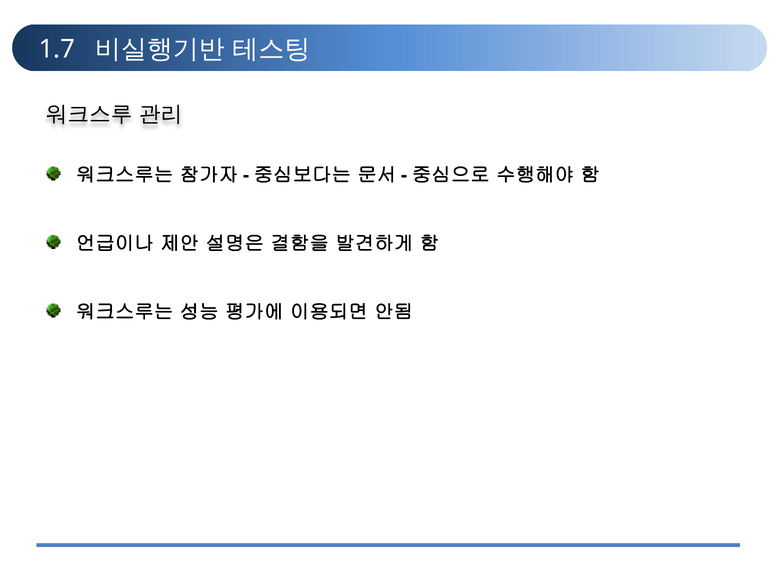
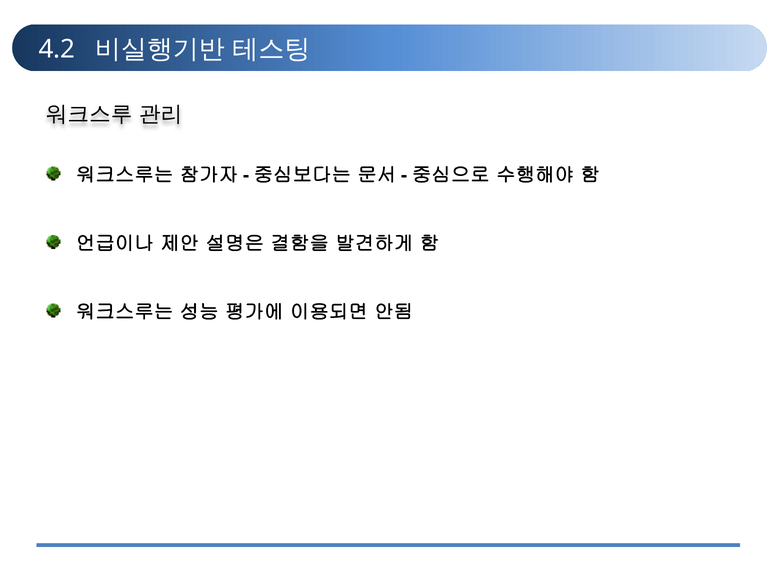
1.7: 1.7 -> 4.2
